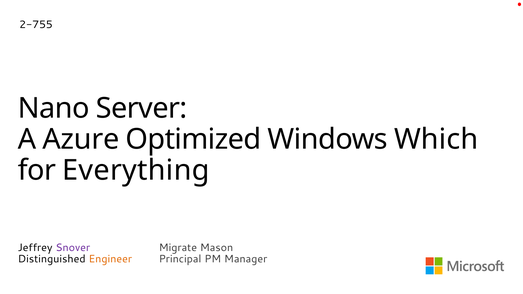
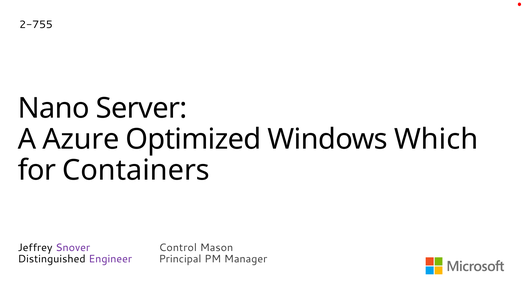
Everything: Everything -> Containers
Migrate: Migrate -> Control
Engineer colour: orange -> purple
